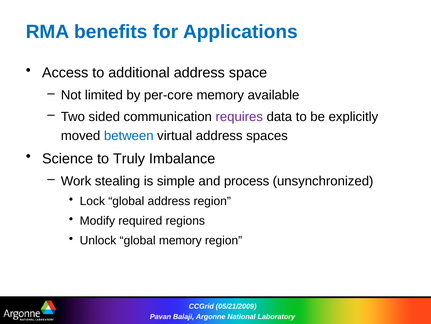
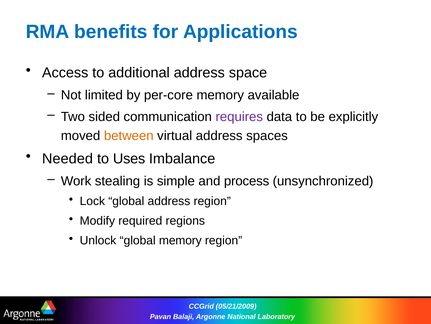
between colour: blue -> orange
Science: Science -> Needed
Truly: Truly -> Uses
